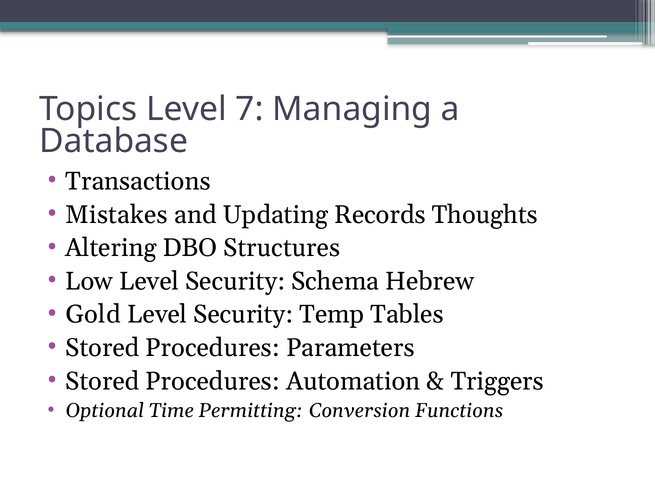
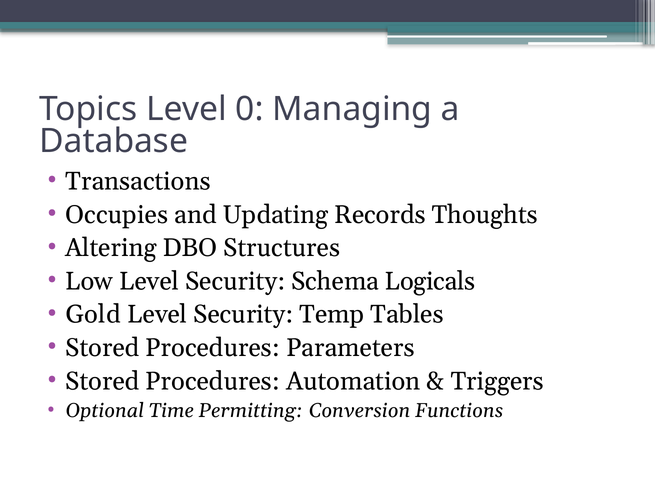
7: 7 -> 0
Mistakes: Mistakes -> Occupies
Hebrew: Hebrew -> Logicals
